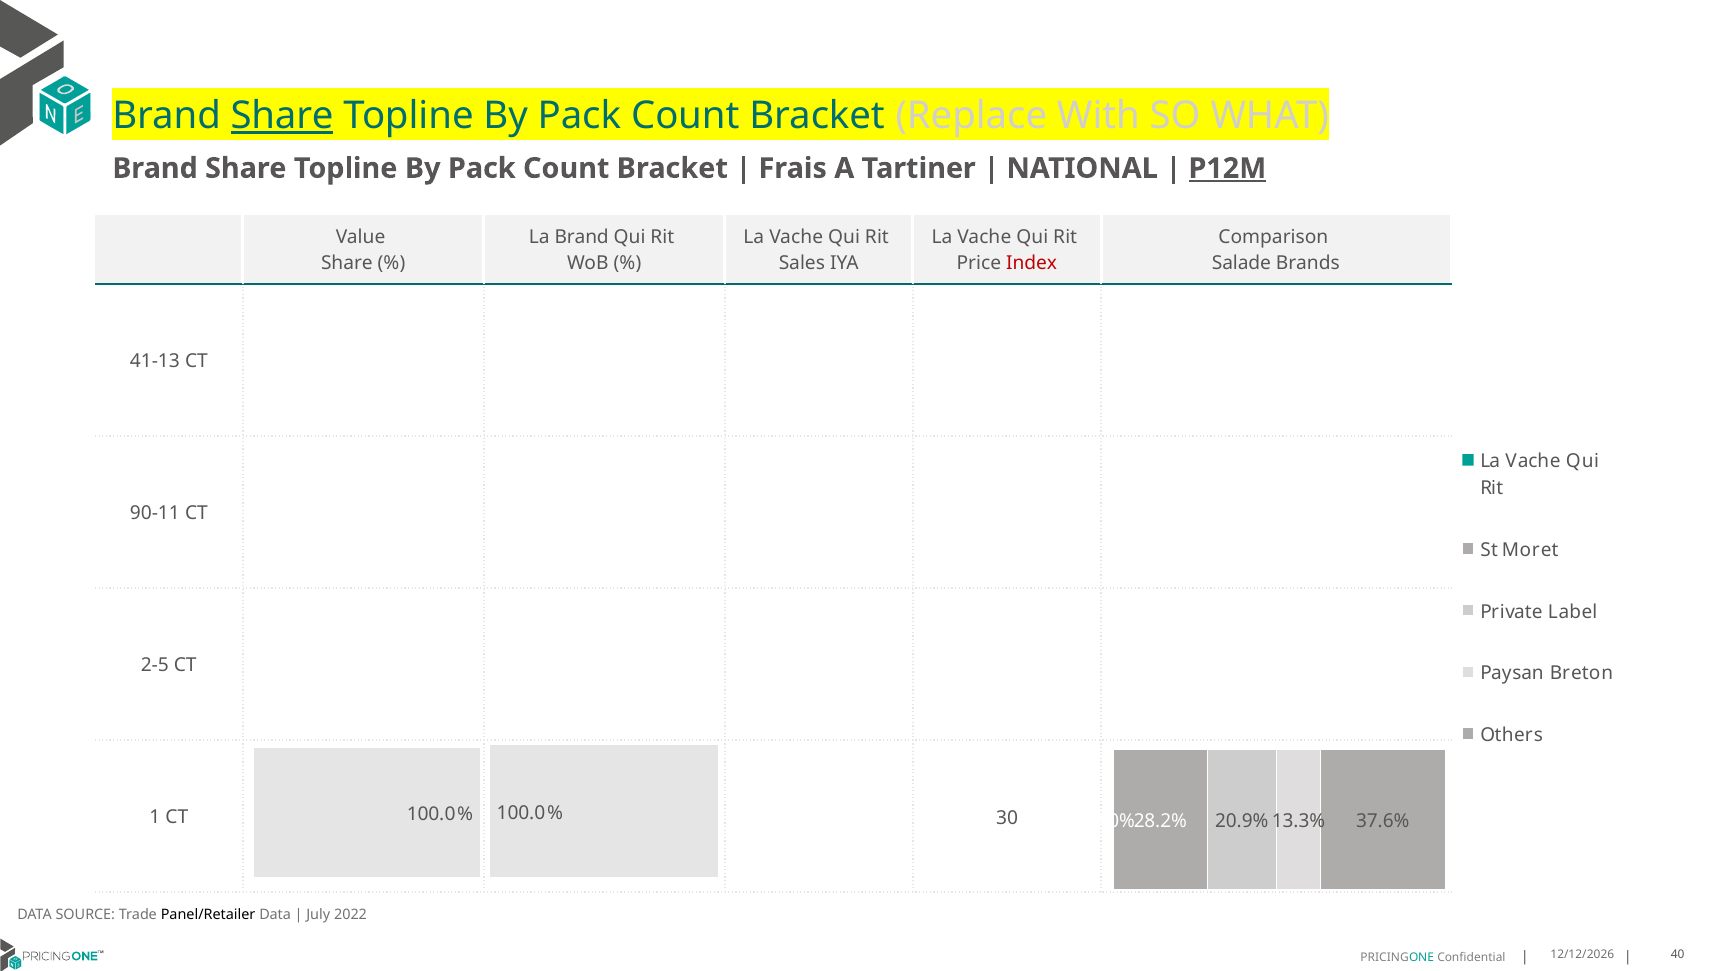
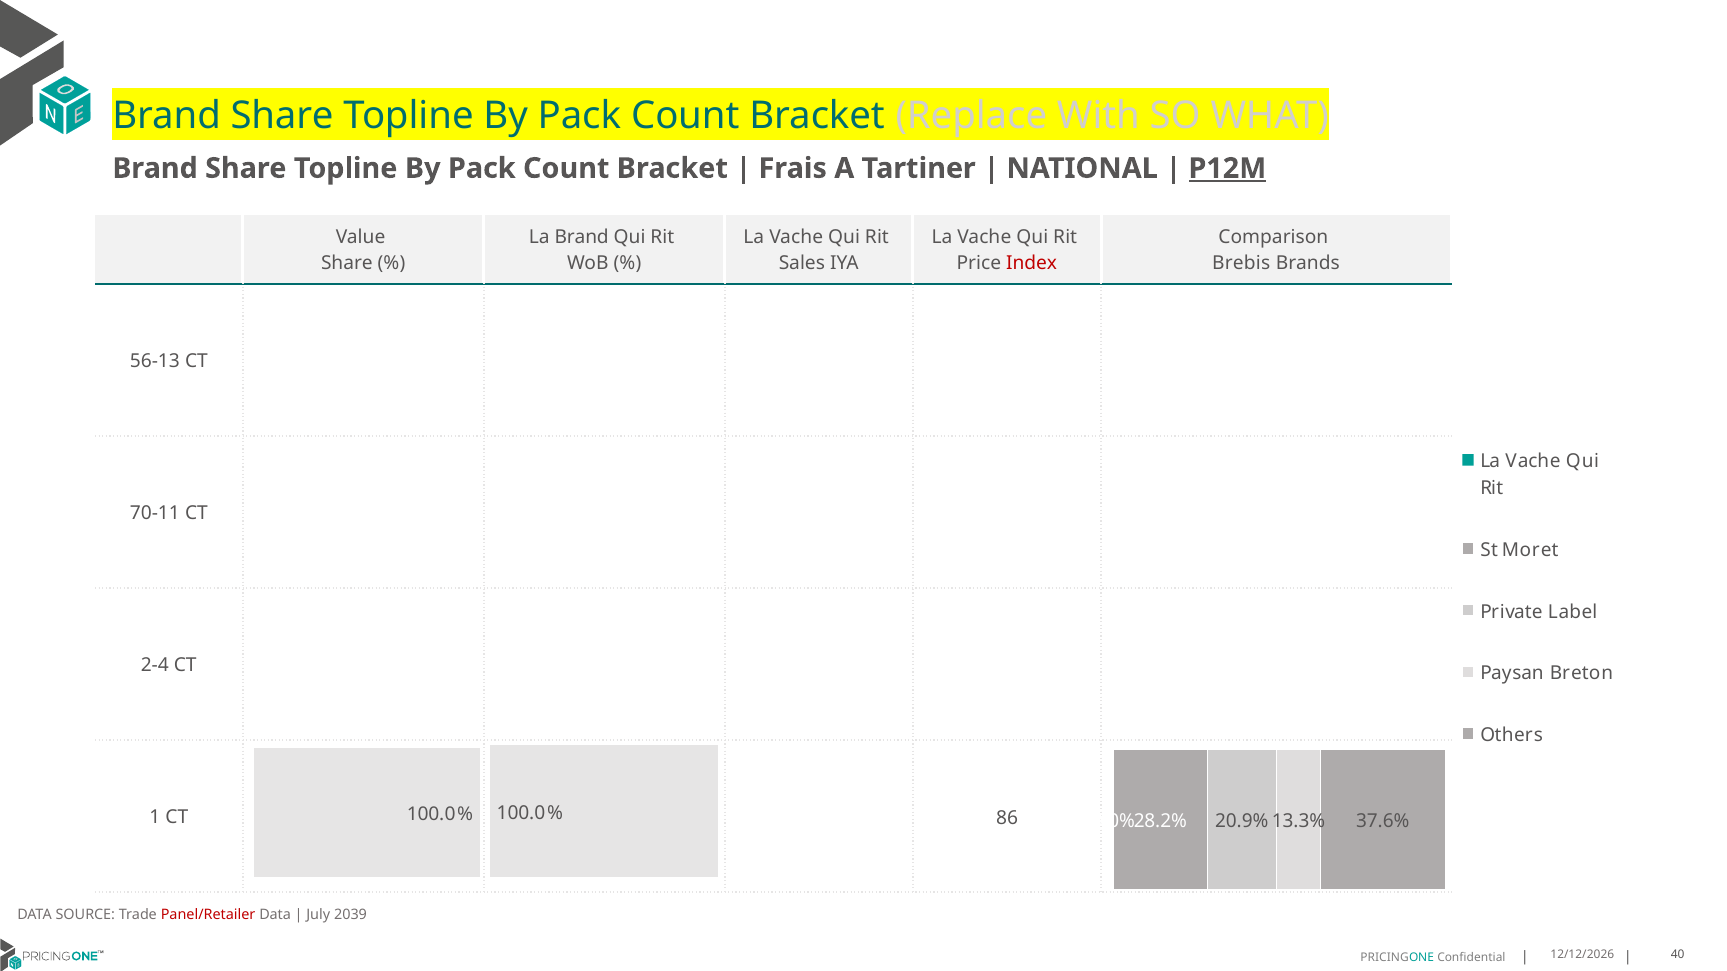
Share at (282, 116) underline: present -> none
Salade: Salade -> Brebis
41-13: 41-13 -> 56-13
90-11: 90-11 -> 70-11
2-5: 2-5 -> 2-4
30: 30 -> 86
Panel/Retailer colour: black -> red
2022: 2022 -> 2039
